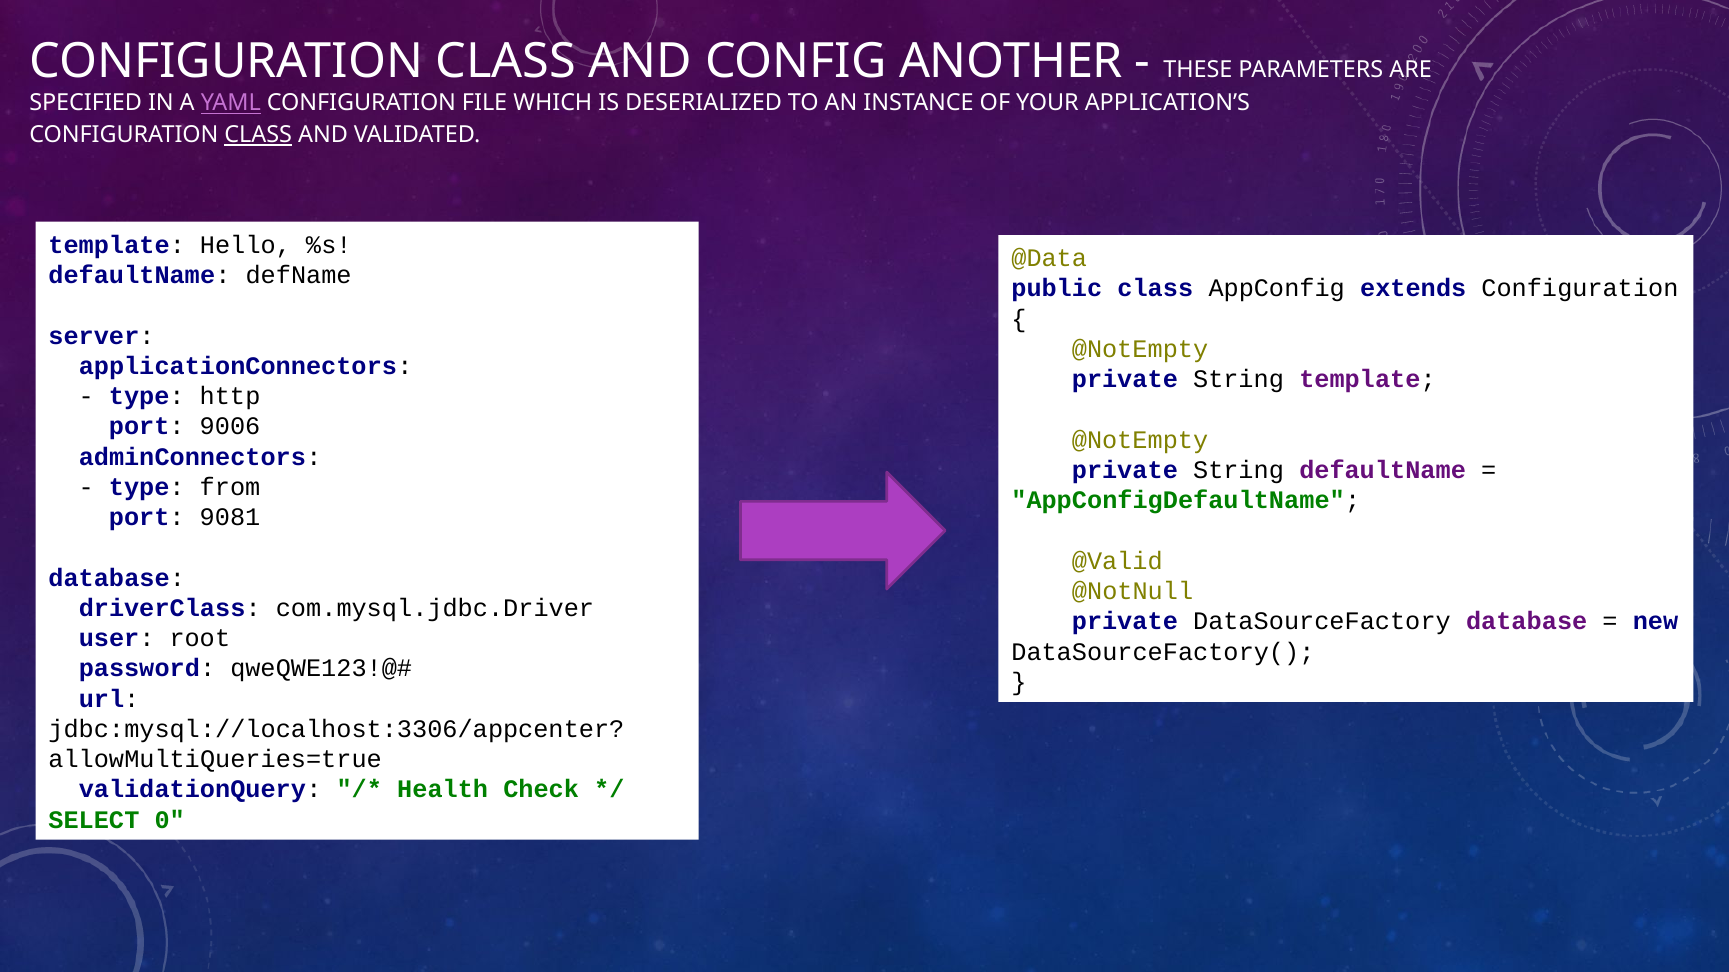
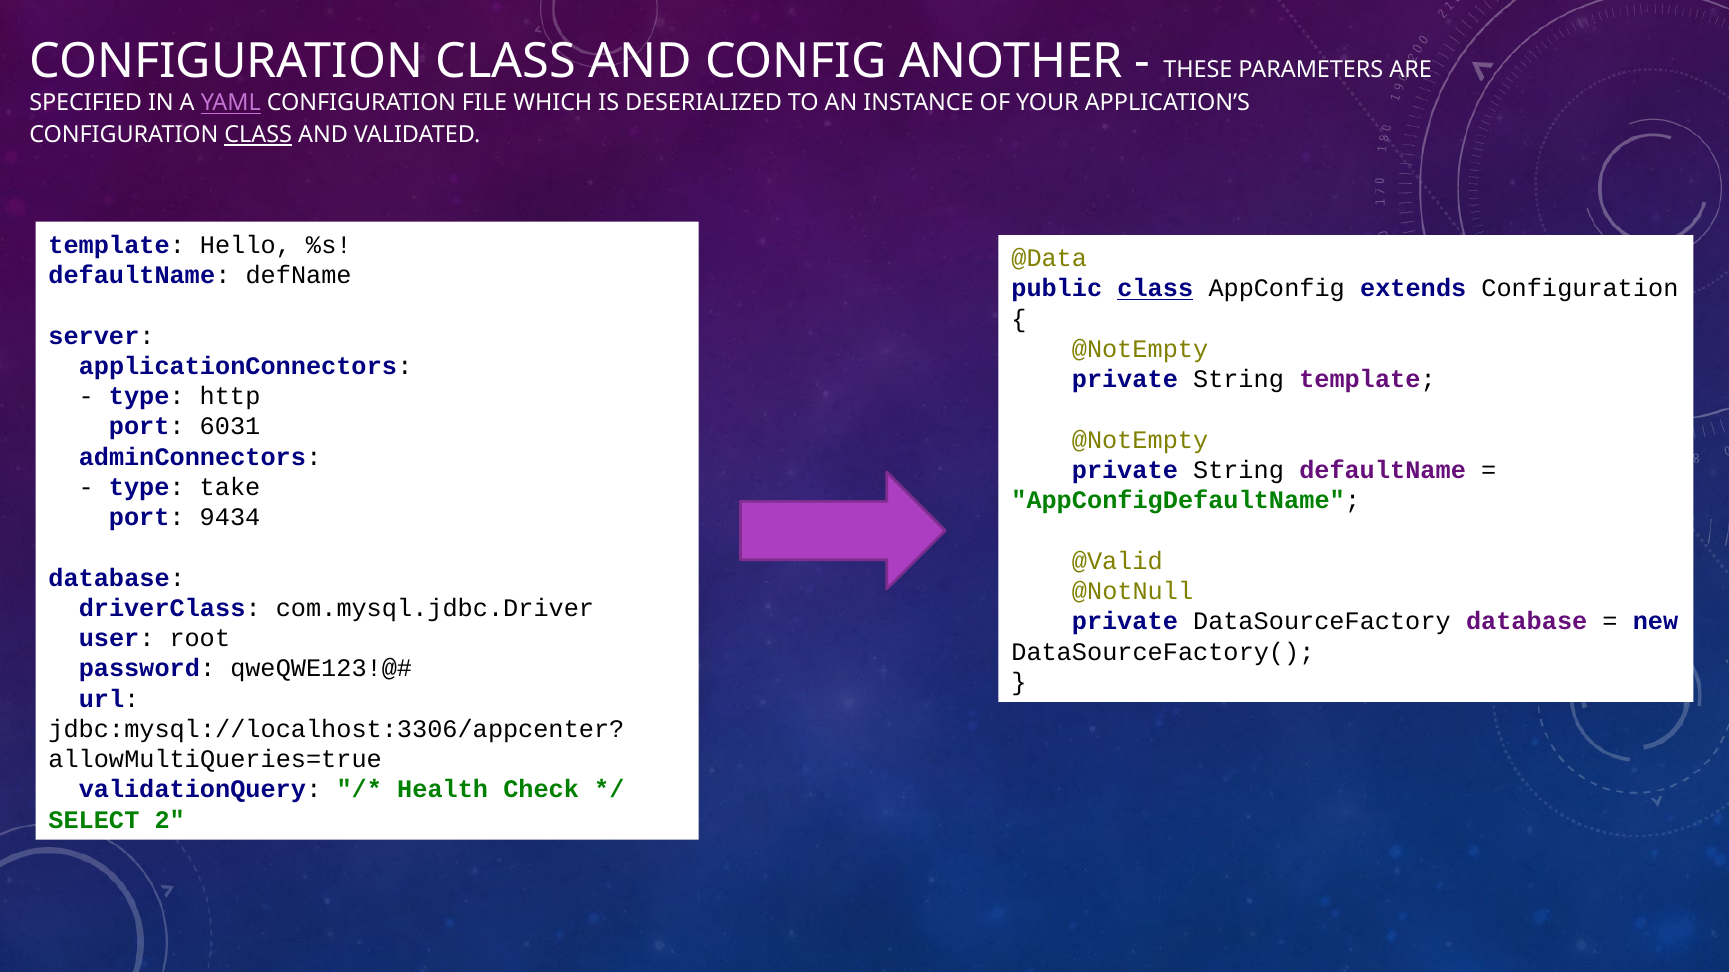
class at (1155, 289) underline: none -> present
9006: 9006 -> 6031
from: from -> take
9081: 9081 -> 9434
0: 0 -> 2
